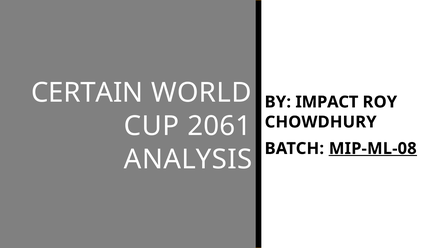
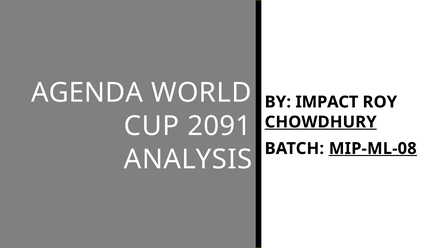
CERTAIN: CERTAIN -> AGENDA
2061: 2061 -> 2091
CHOWDHURY underline: none -> present
